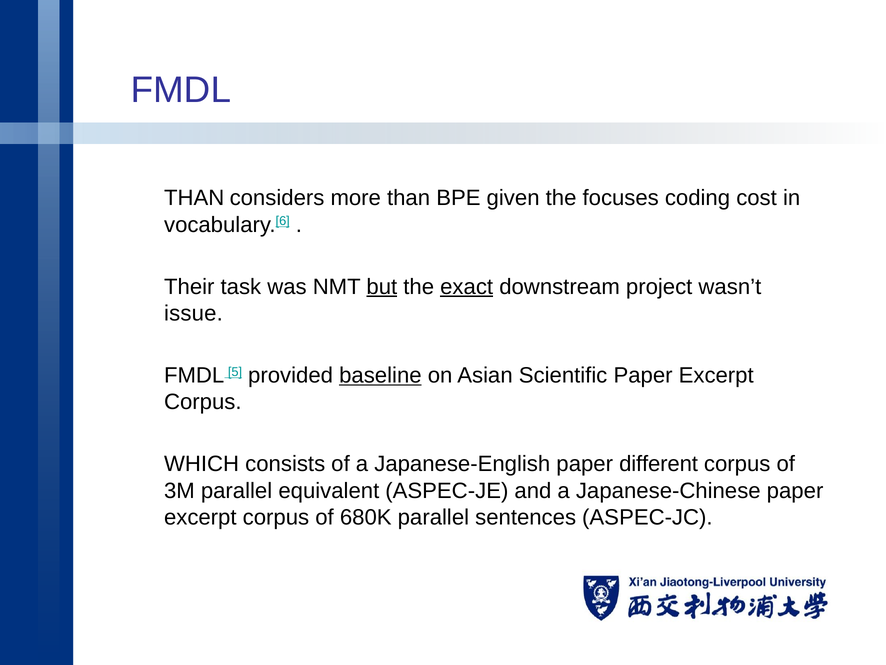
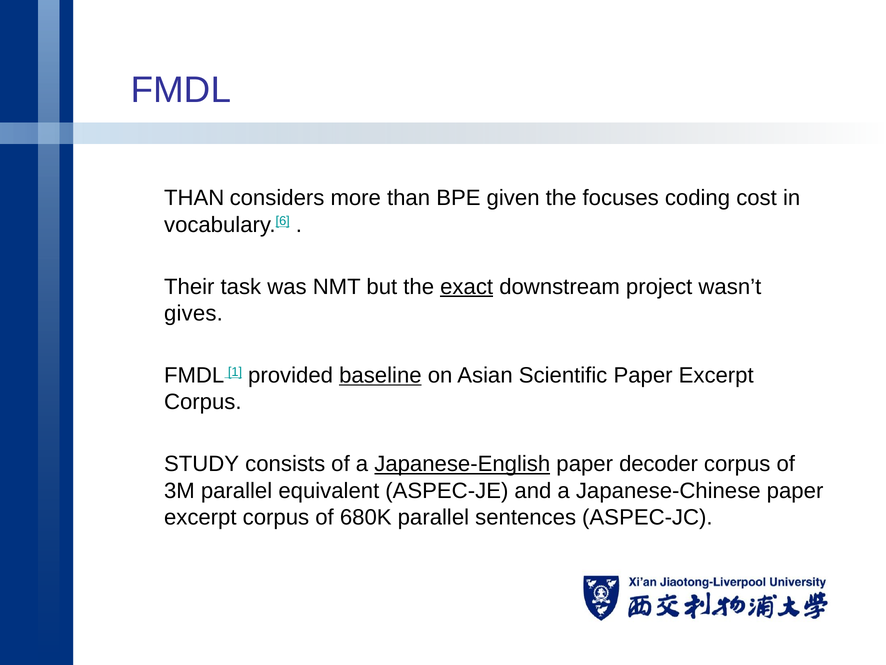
but underline: present -> none
issue: issue -> gives
5: 5 -> 1
WHICH: WHICH -> STUDY
Japanese-English underline: none -> present
different: different -> decoder
